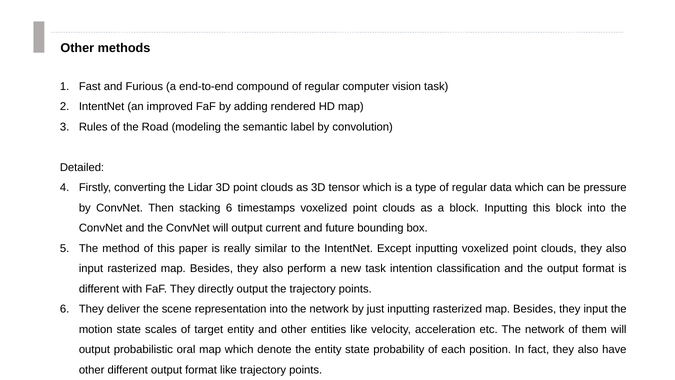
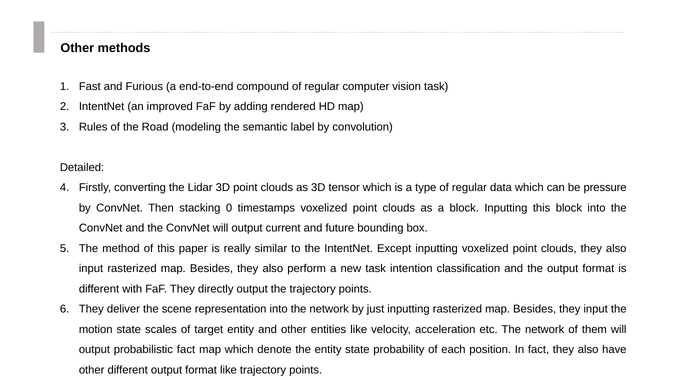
stacking 6: 6 -> 0
probabilistic oral: oral -> fact
